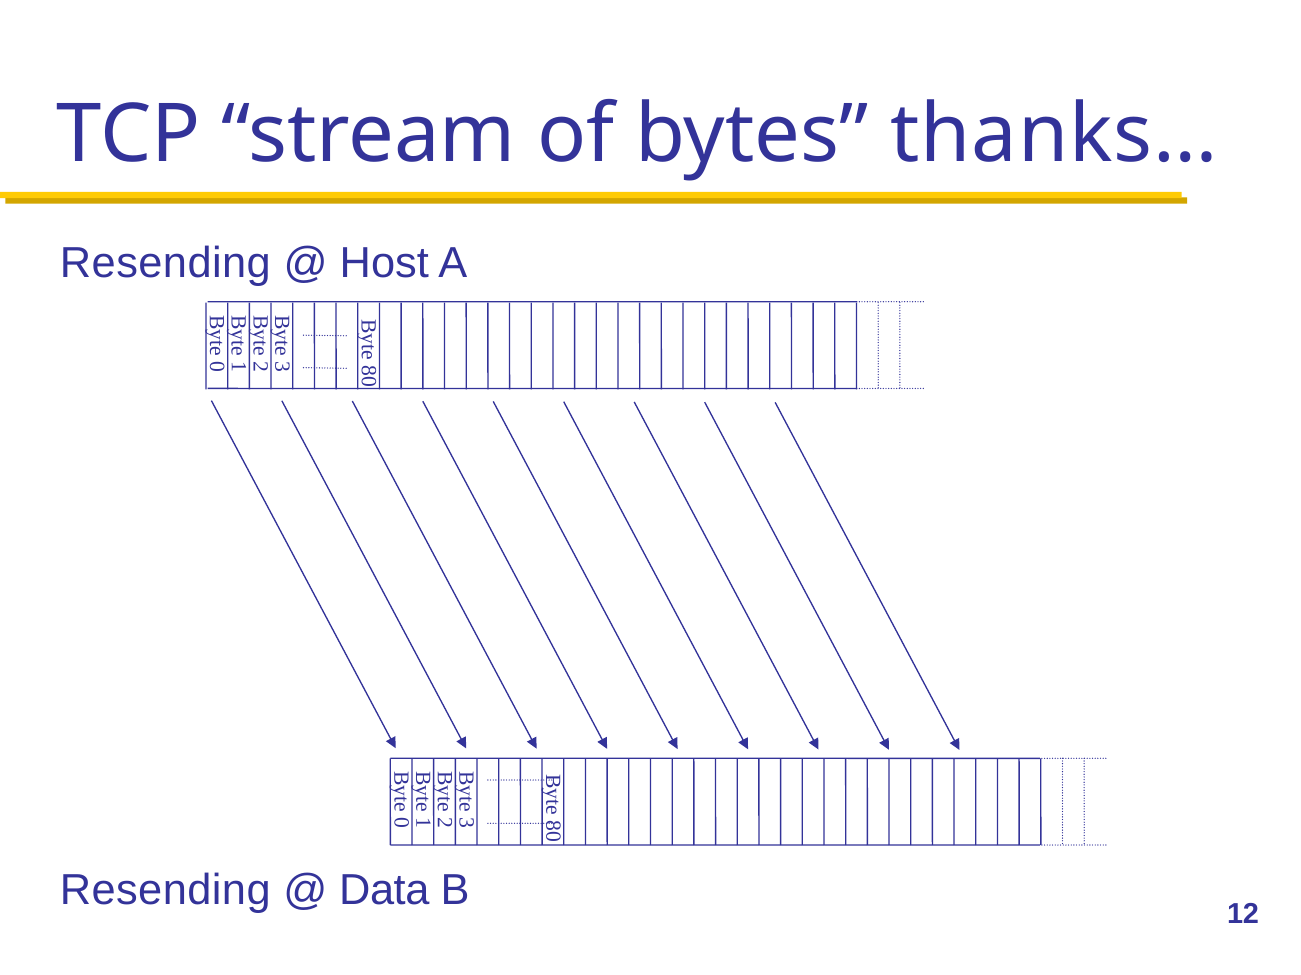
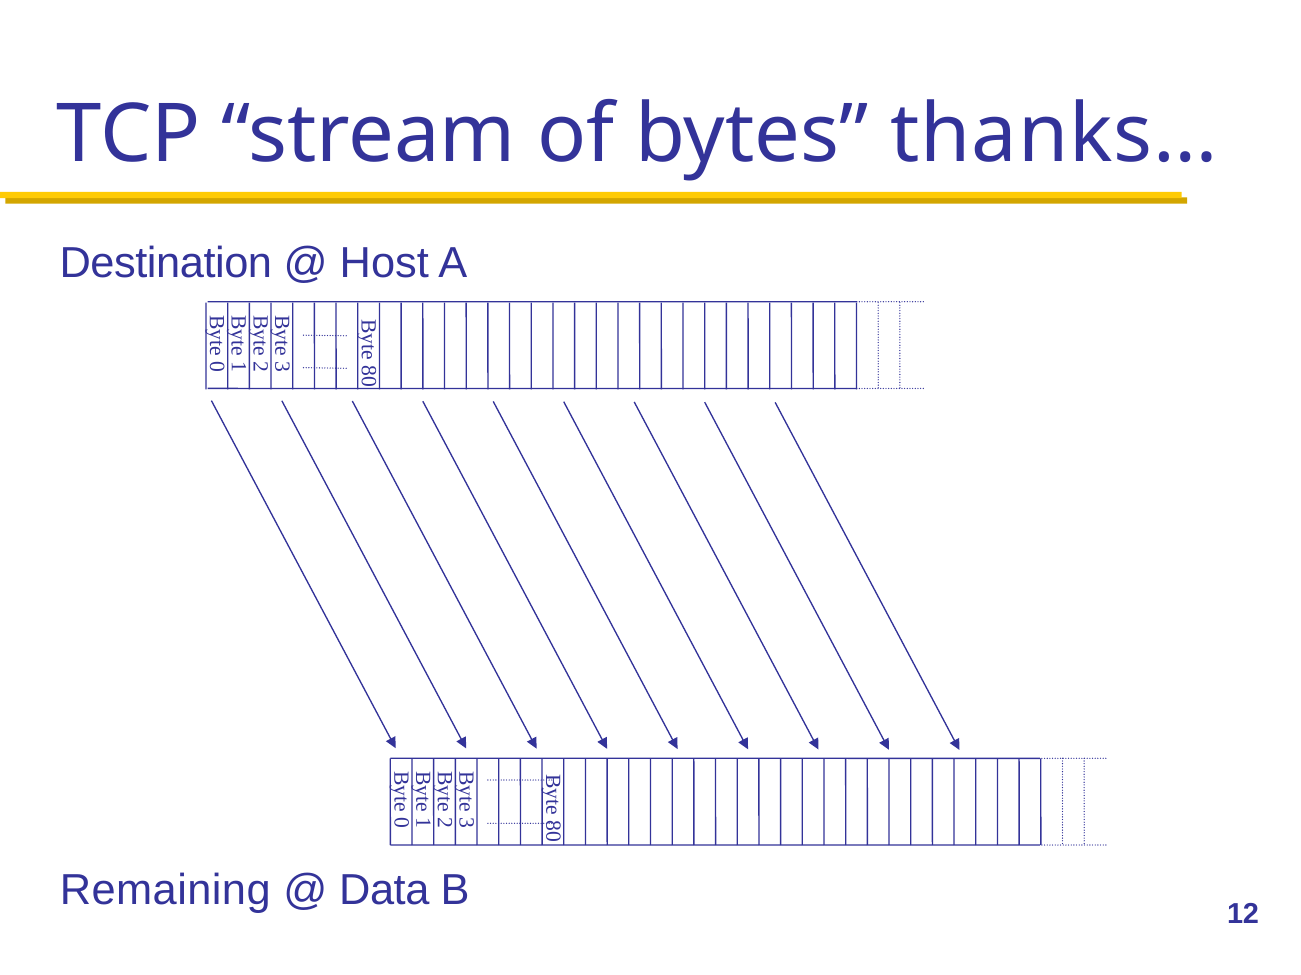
Resending at (165, 263): Resending -> Destination
Resending at (165, 891): Resending -> Remaining
